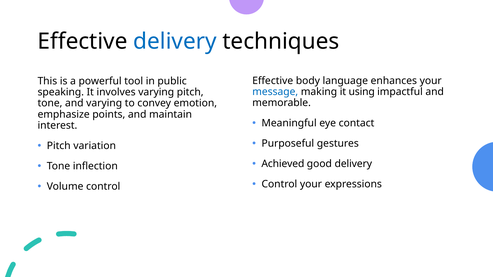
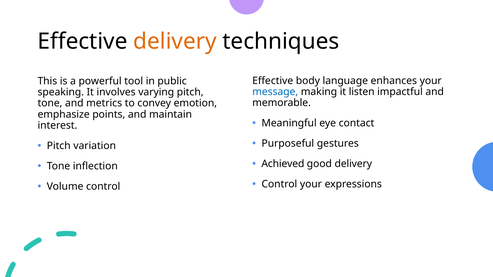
delivery at (175, 41) colour: blue -> orange
using: using -> listen
and varying: varying -> metrics
